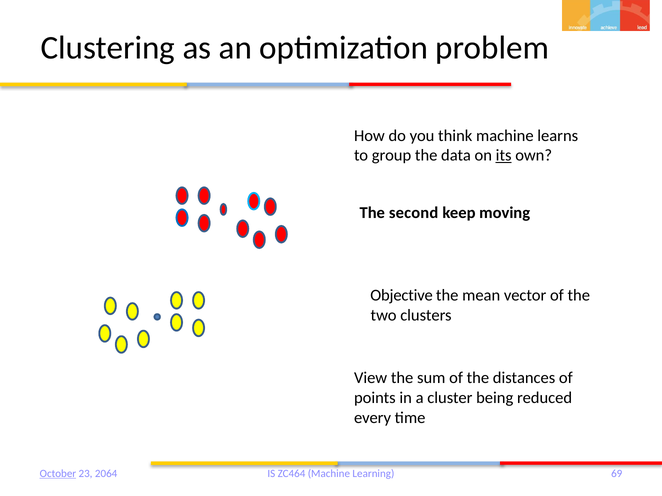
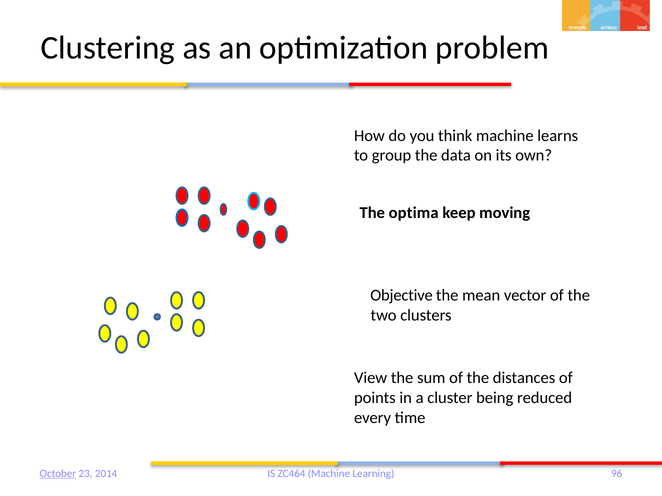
its underline: present -> none
second: second -> optima
69: 69 -> 96
2064: 2064 -> 2014
